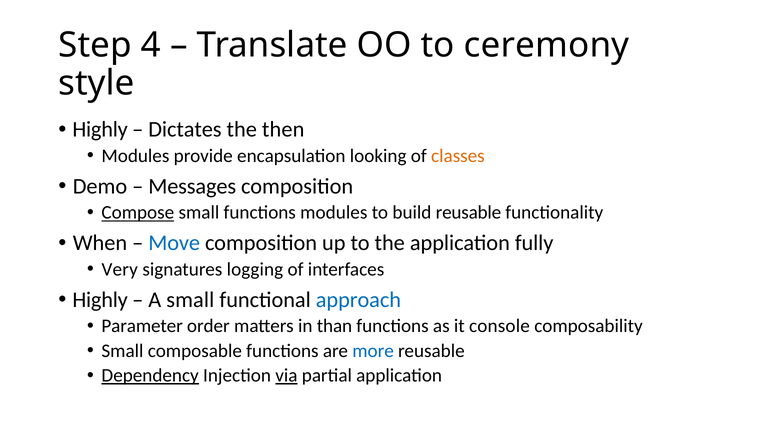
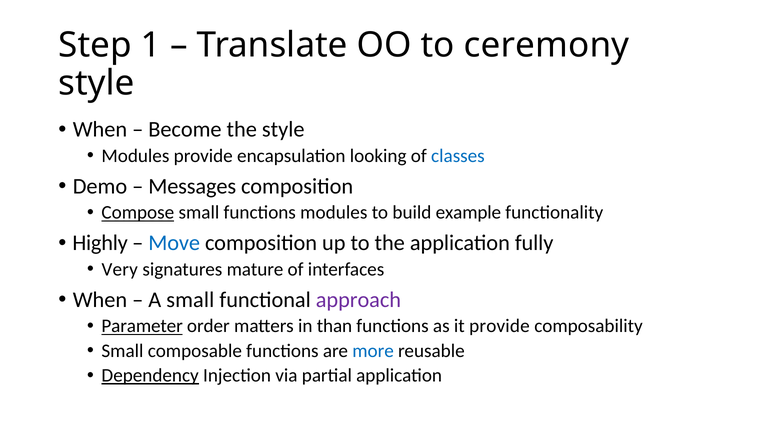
4: 4 -> 1
Highly at (100, 129): Highly -> When
Dictates: Dictates -> Become
the then: then -> style
classes colour: orange -> blue
build reusable: reusable -> example
When: When -> Highly
logging: logging -> mature
Highly at (100, 300): Highly -> When
approach colour: blue -> purple
Parameter underline: none -> present
it console: console -> provide
via underline: present -> none
